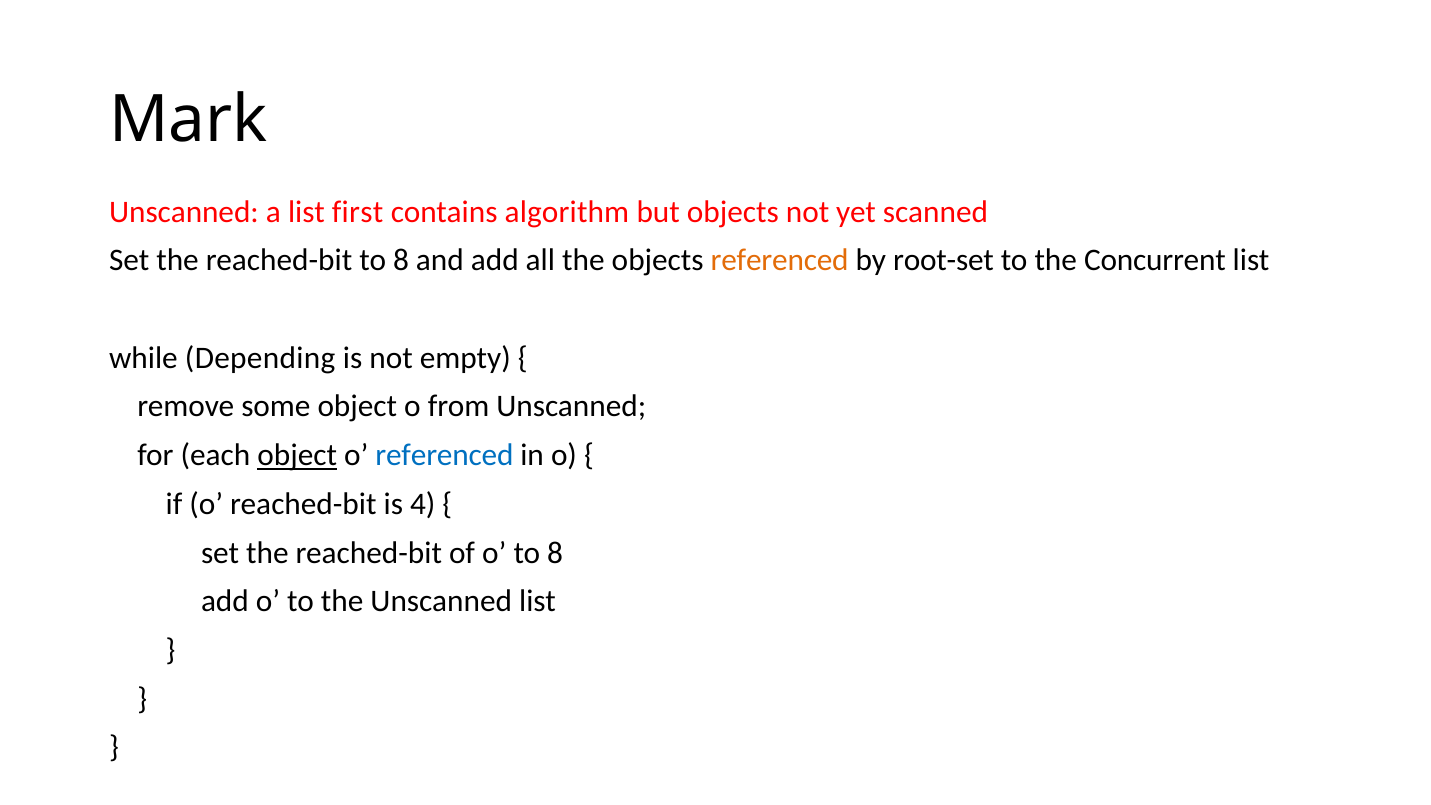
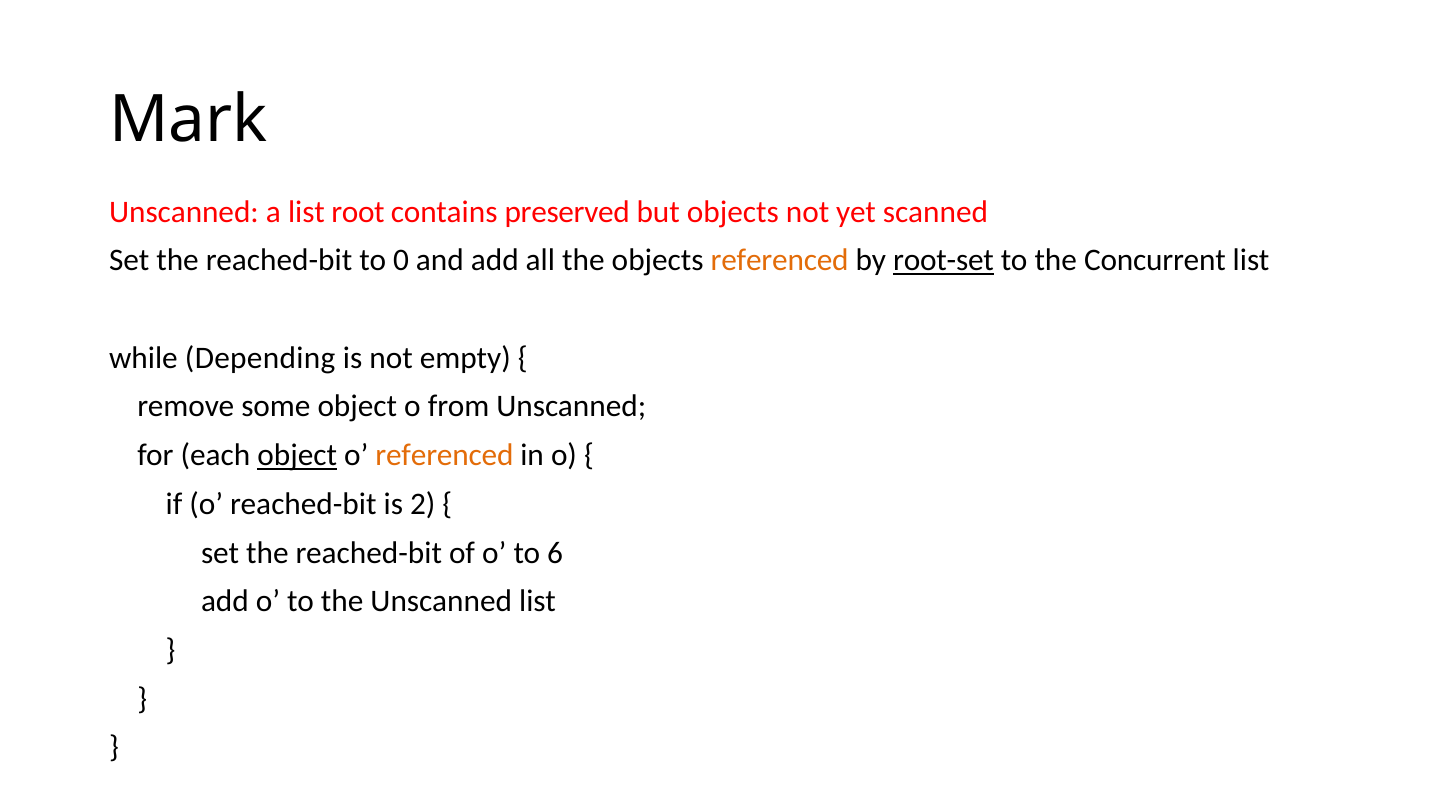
first: first -> root
algorithm: algorithm -> preserved
reached-bit to 8: 8 -> 0
root-set underline: none -> present
referenced at (444, 455) colour: blue -> orange
4: 4 -> 2
o to 8: 8 -> 6
